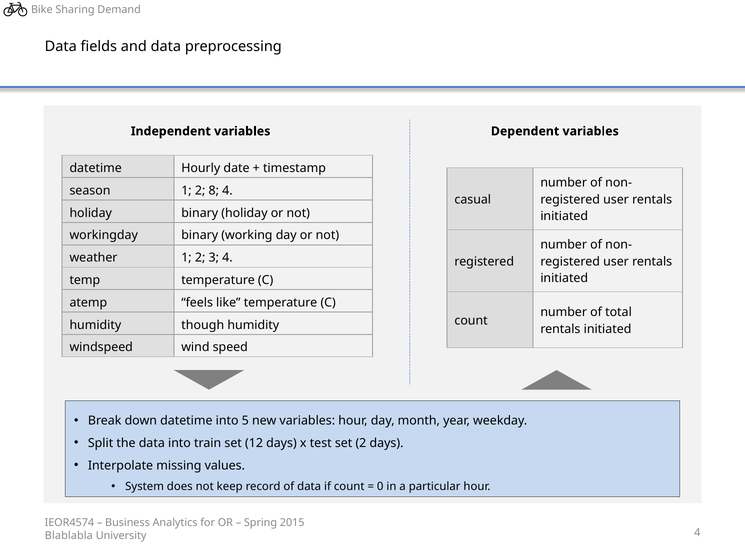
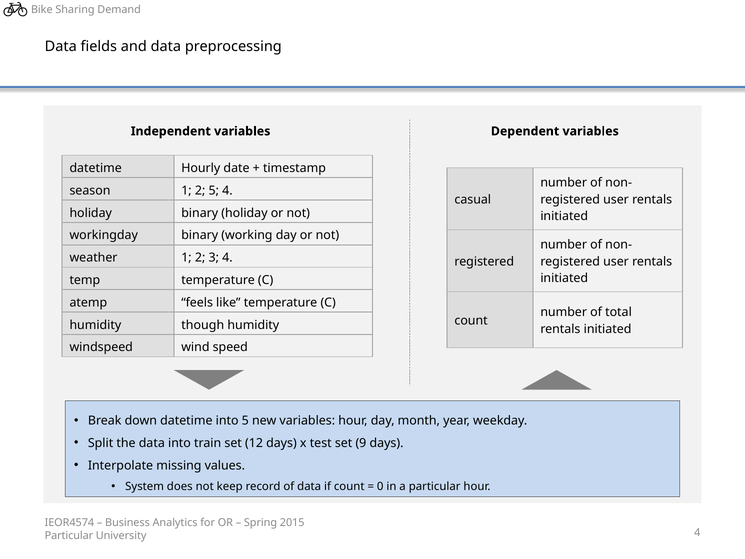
2 8: 8 -> 5
set 2: 2 -> 9
Blablabla at (69, 536): Blablabla -> Particular
